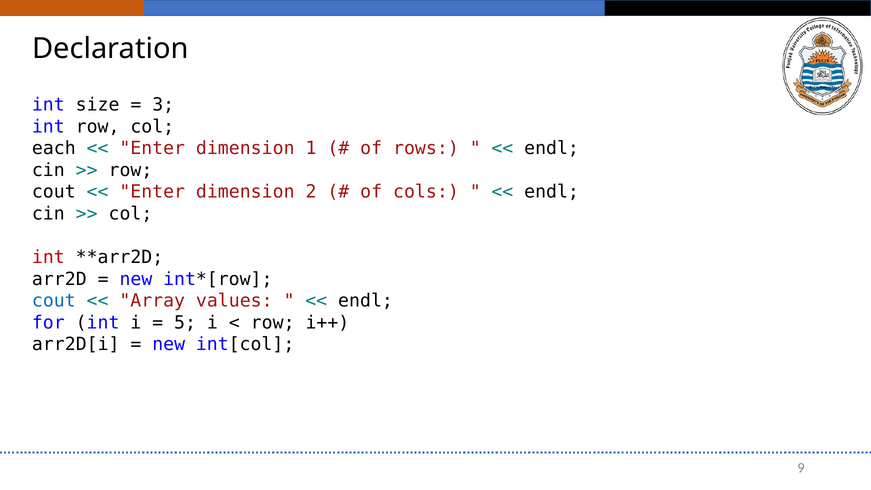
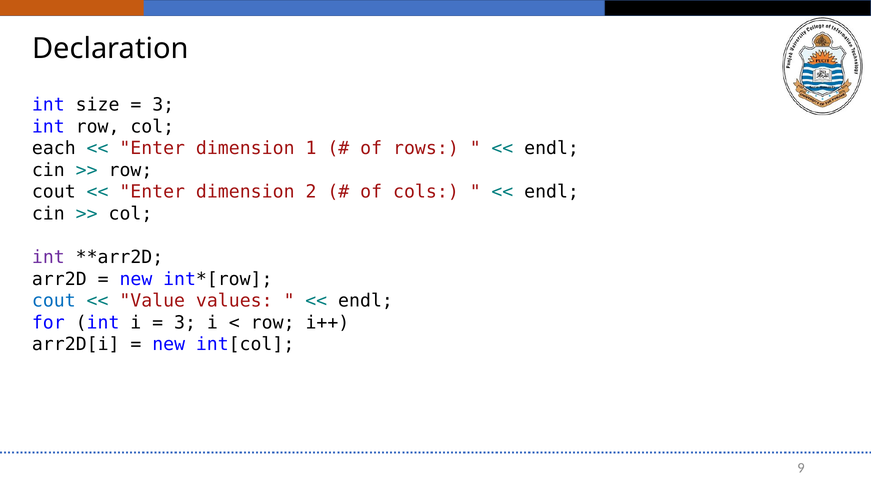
int at (48, 257) colour: red -> purple
Array: Array -> Value
5 at (185, 323): 5 -> 3
